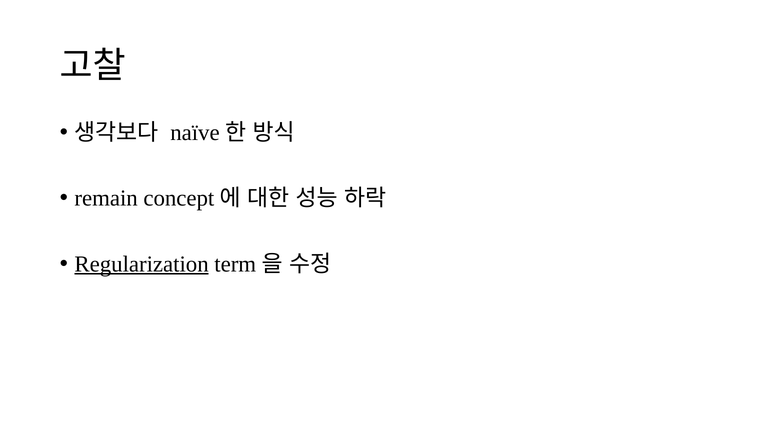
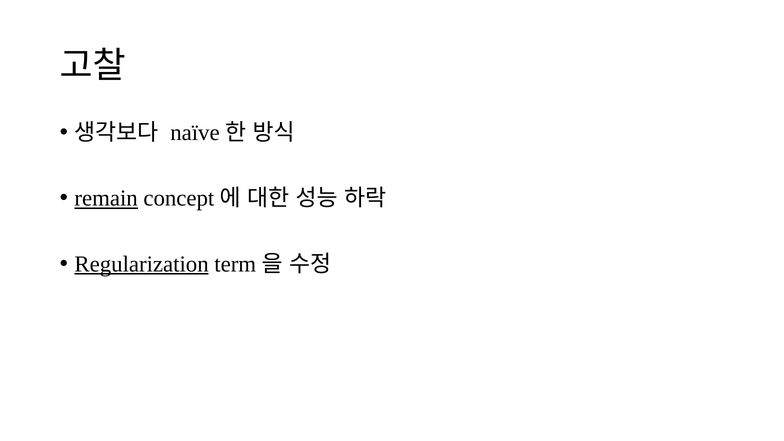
remain underline: none -> present
